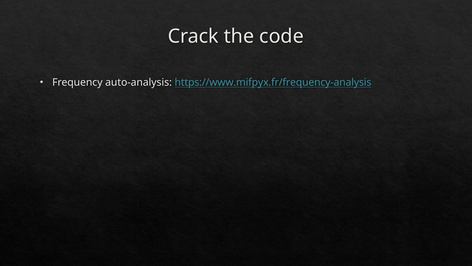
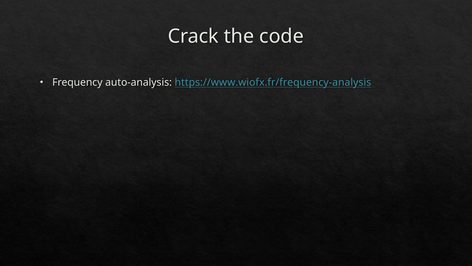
https://www.mifpyx.fr/frequency-analysis: https://www.mifpyx.fr/frequency-analysis -> https://www.wiofx.fr/frequency-analysis
